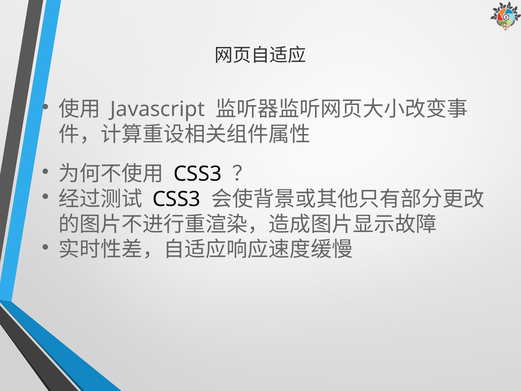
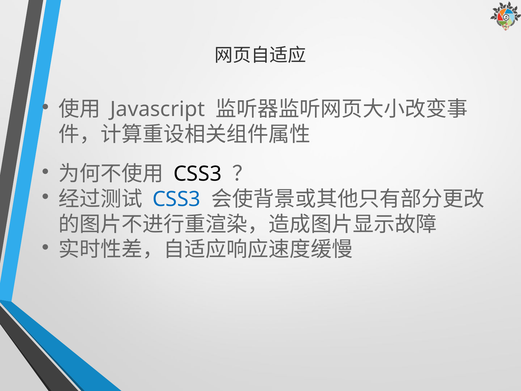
CSS3 at (177, 199) colour: black -> blue
